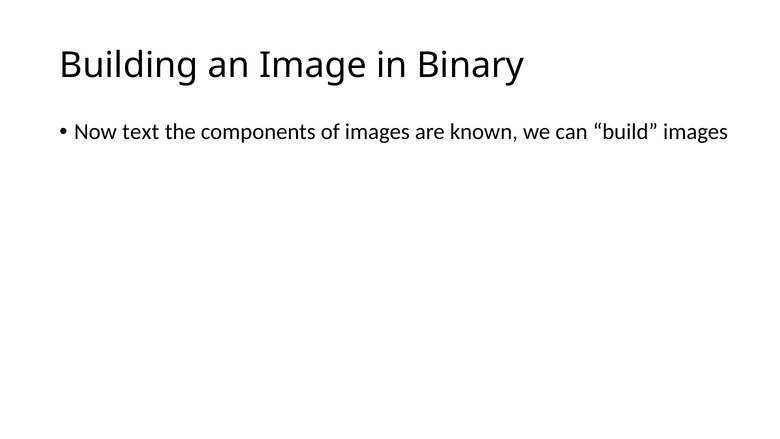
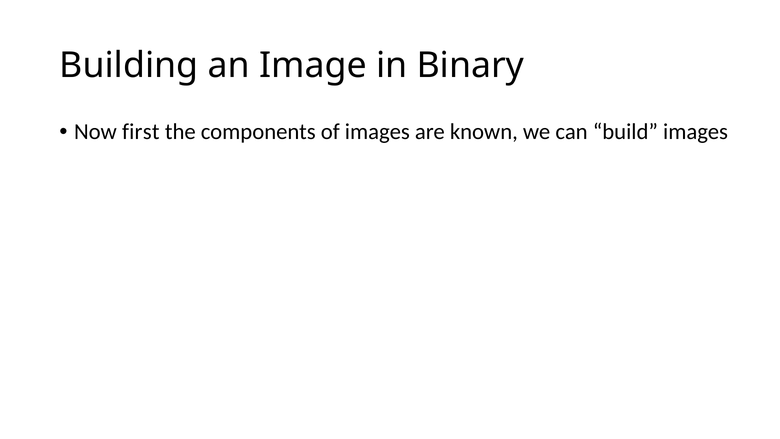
text: text -> first
